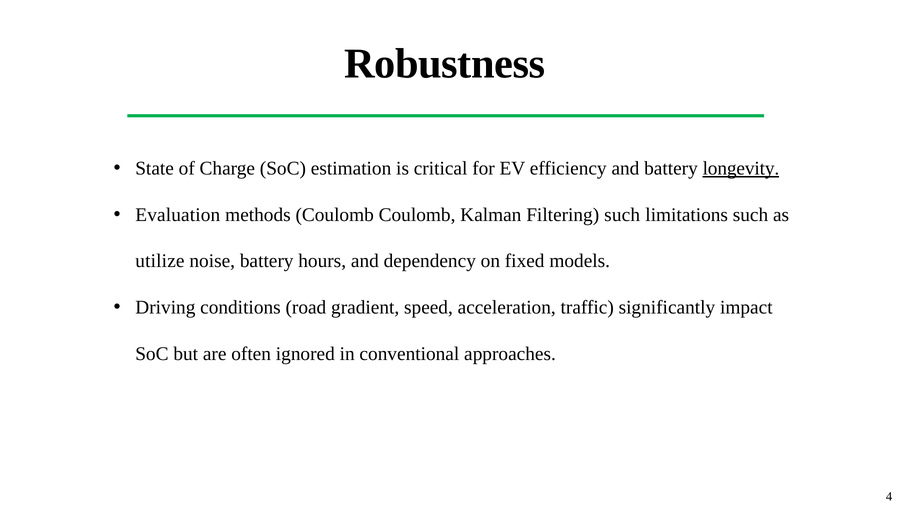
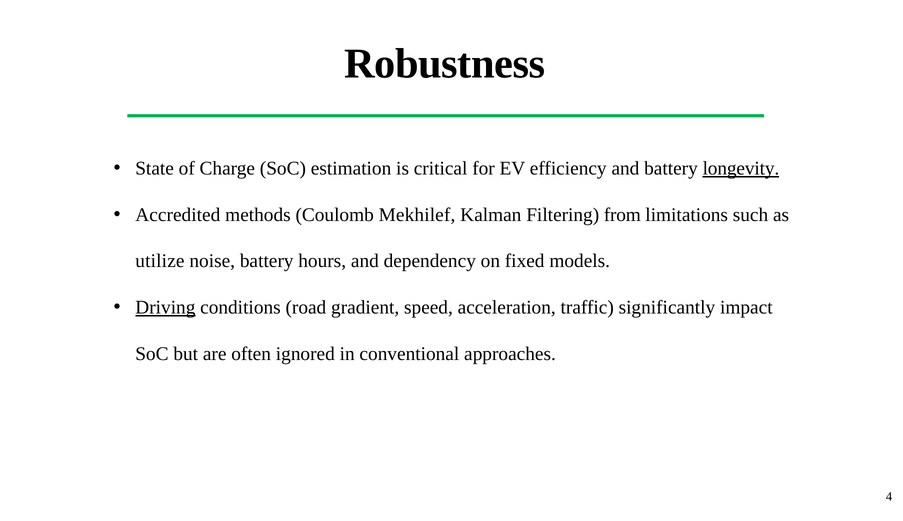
Evaluation: Evaluation -> Accredited
Coulomb Coulomb: Coulomb -> Mekhilef
Filtering such: such -> from
Driving underline: none -> present
